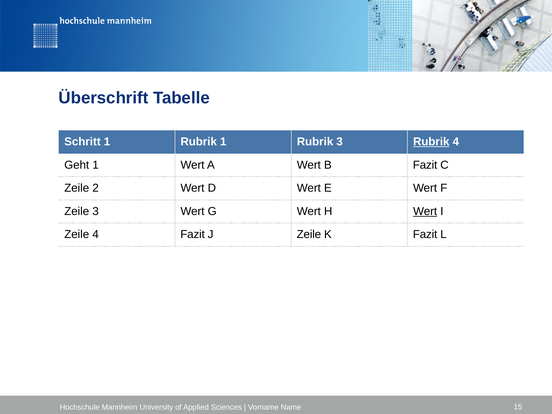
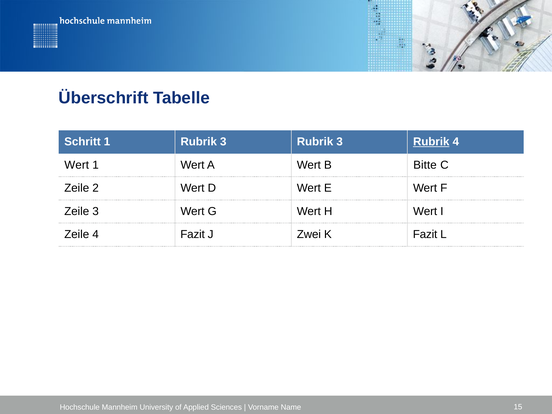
1 Rubrik 1: 1 -> 3
Geht at (77, 165): Geht -> Wert
B Fazit: Fazit -> Bitte
Wert at (425, 211) underline: present -> none
J Zeile: Zeile -> Zwei
